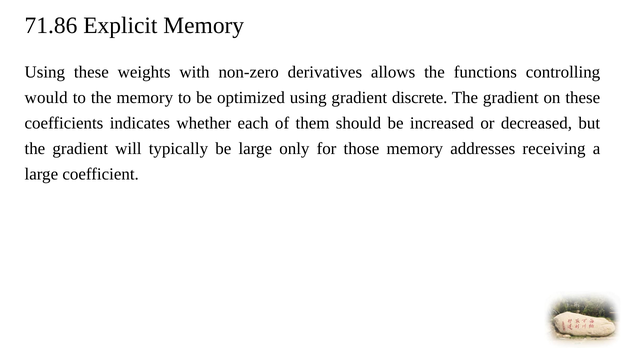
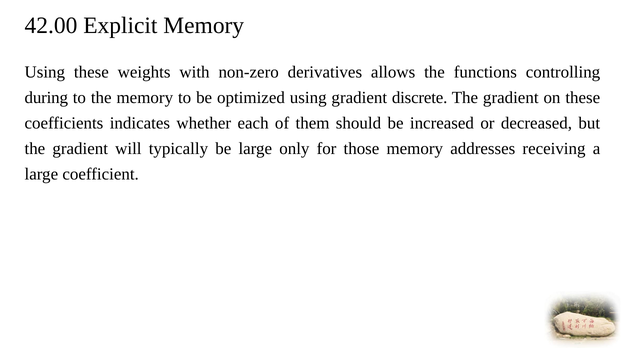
71.86: 71.86 -> 42.00
would: would -> during
